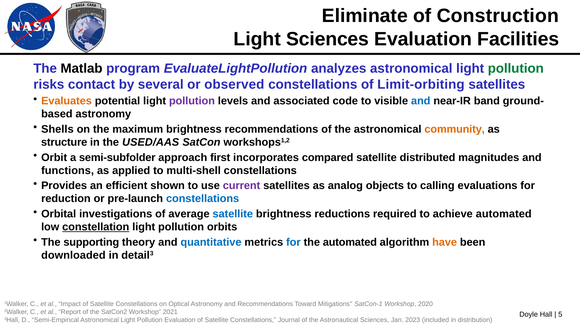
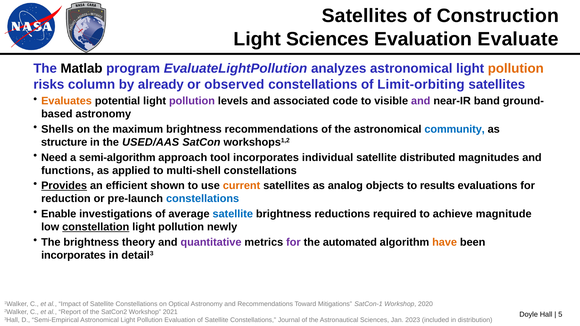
Eliminate at (365, 16): Eliminate -> Satellites
Facilities: Facilities -> Evaluate
pollution at (516, 69) colour: green -> orange
contact: contact -> column
several: several -> already
and at (421, 101) colour: blue -> purple
community colour: orange -> blue
Orbit: Orbit -> Need
semi-subfolder: semi-subfolder -> semi-algorithm
first: first -> tool
compared: compared -> individual
Provides underline: none -> present
current colour: purple -> orange
calling: calling -> results
Orbital: Orbital -> Enable
achieve automated: automated -> magnitude
orbits: orbits -> newly
The supporting: supporting -> brightness
quantitative colour: blue -> purple
for at (293, 242) colour: blue -> purple
downloaded at (73, 255): downloaded -> incorporates
